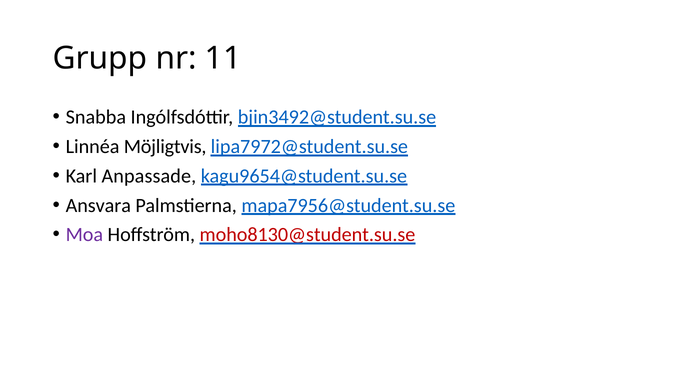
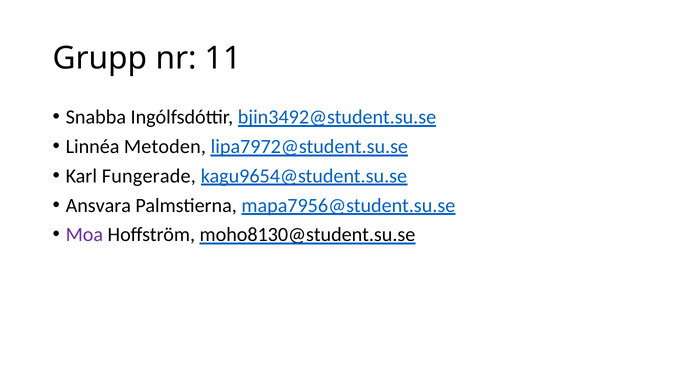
Möjligtvis: Möjligtvis -> Metoden
Anpassade: Anpassade -> Fungerade
moho8130@student.su.se colour: red -> black
